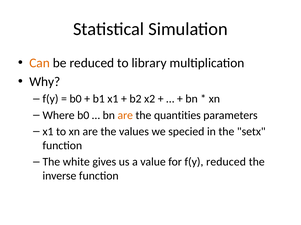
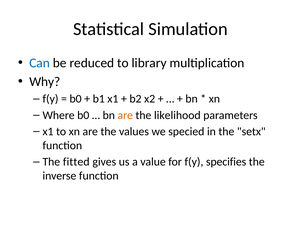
Can colour: orange -> blue
quantities: quantities -> likelihood
white: white -> fitted
f(y reduced: reduced -> specifies
